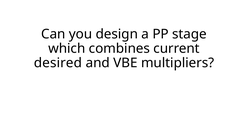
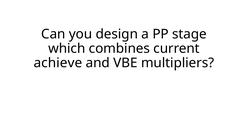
desired: desired -> achieve
